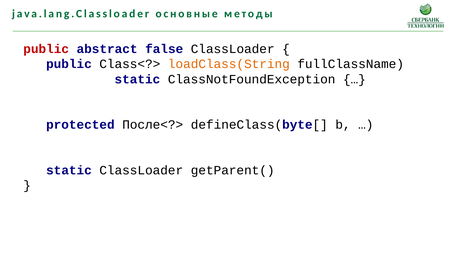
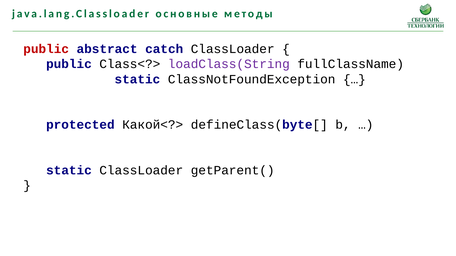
false: false -> catch
loadClass(String colour: orange -> purple
После<?>: После<?> -> Какой<?>
